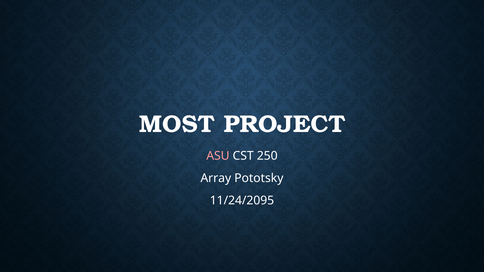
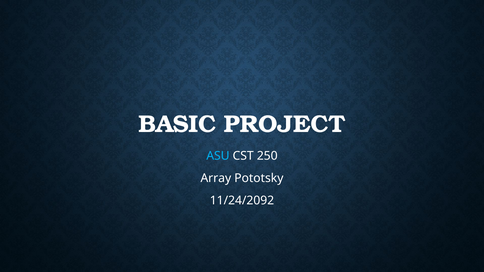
MOST: MOST -> BASIC
ASU colour: pink -> light blue
11/24/2095: 11/24/2095 -> 11/24/2092
